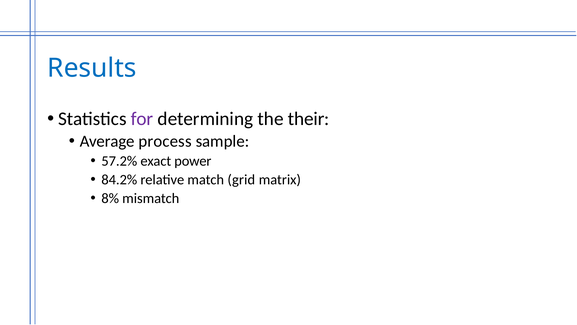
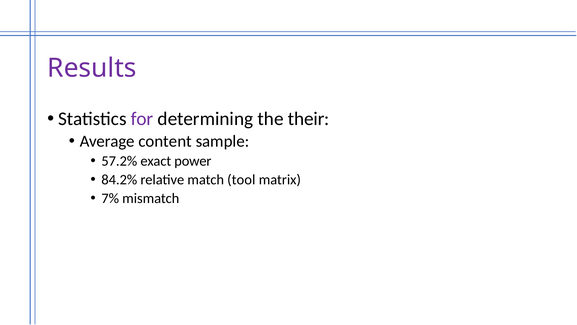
Results colour: blue -> purple
process: process -> content
grid: grid -> tool
8%: 8% -> 7%
